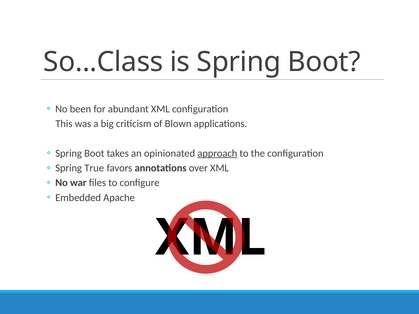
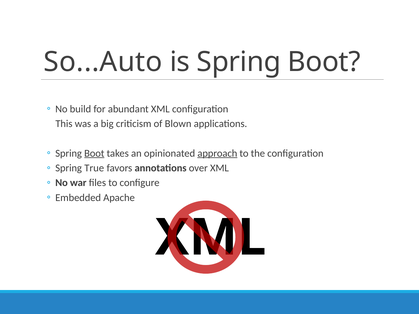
So...Class: So...Class -> So...Auto
been: been -> build
Boot at (94, 153) underline: none -> present
